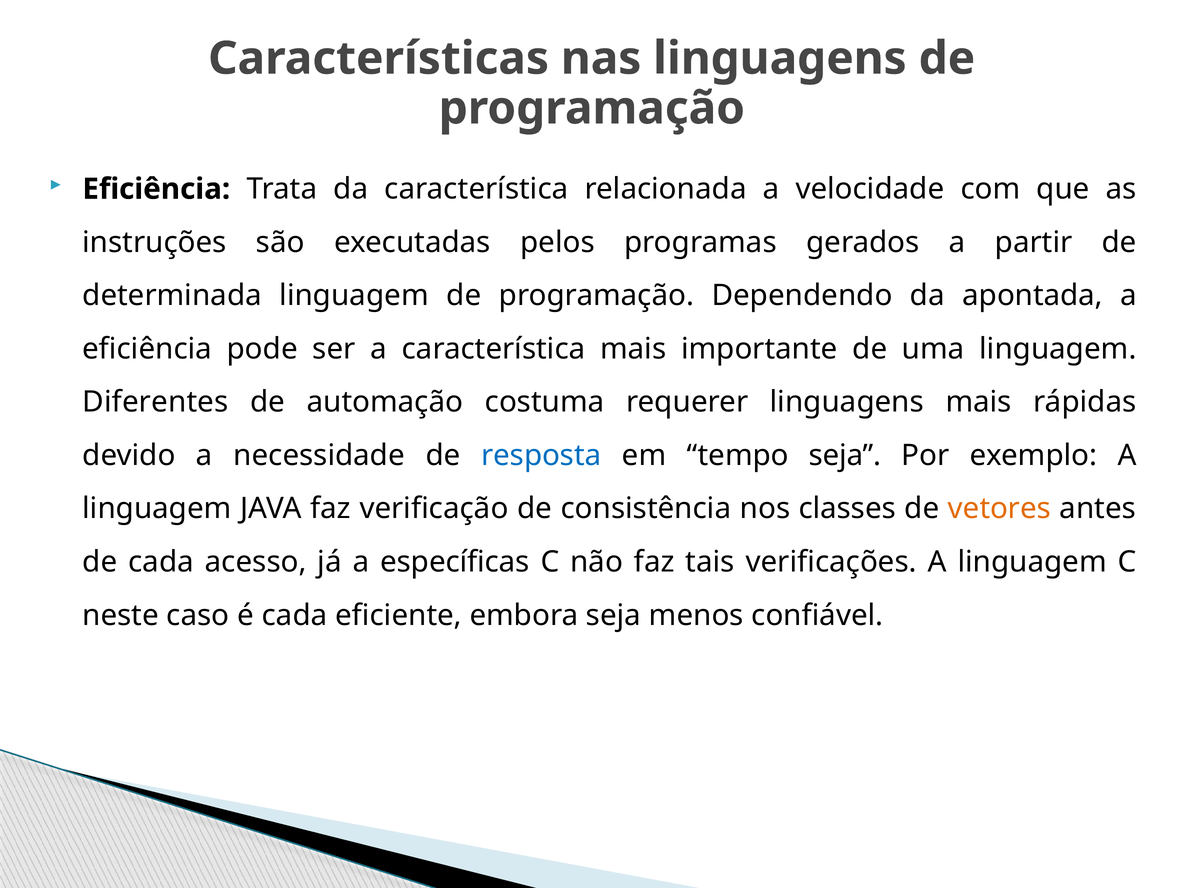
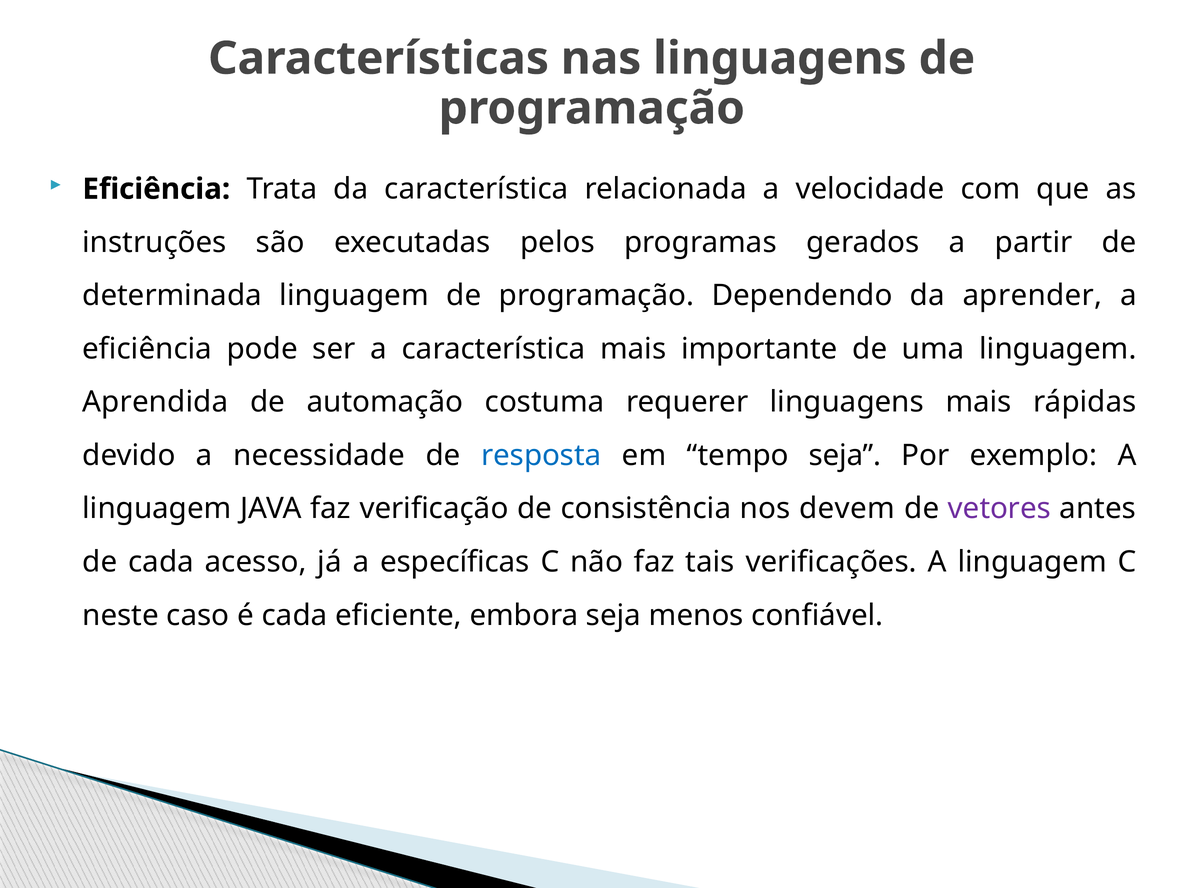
apontada: apontada -> aprender
Diferentes: Diferentes -> Aprendida
classes: classes -> devem
vetores colour: orange -> purple
